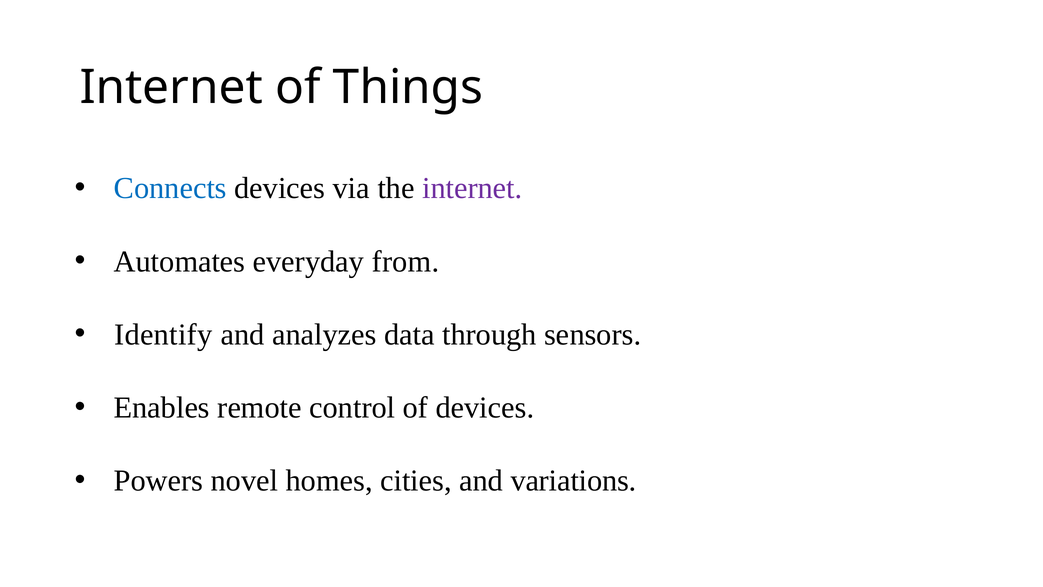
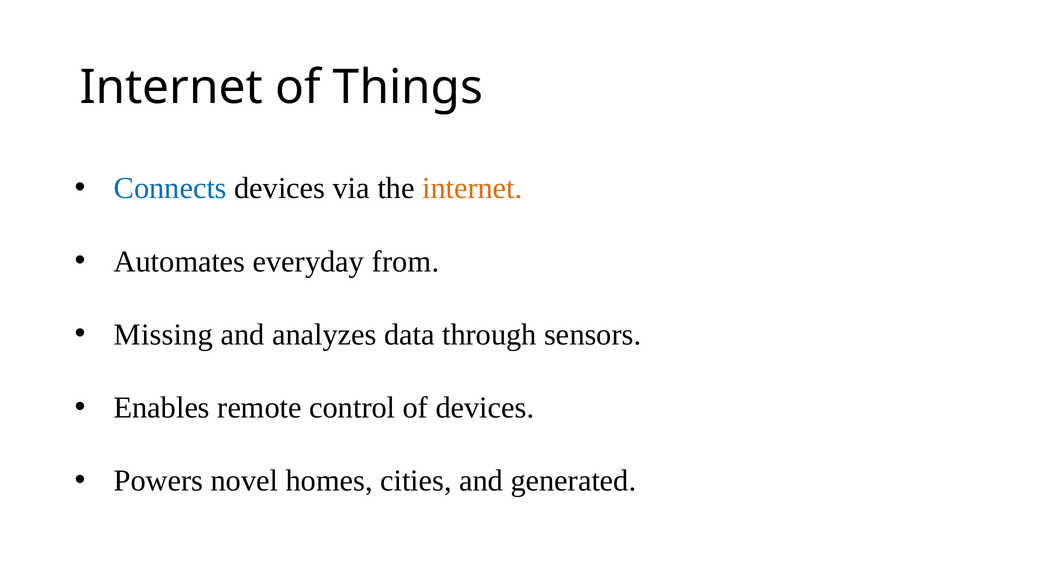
internet at (472, 188) colour: purple -> orange
Identify: Identify -> Missing
variations: variations -> generated
